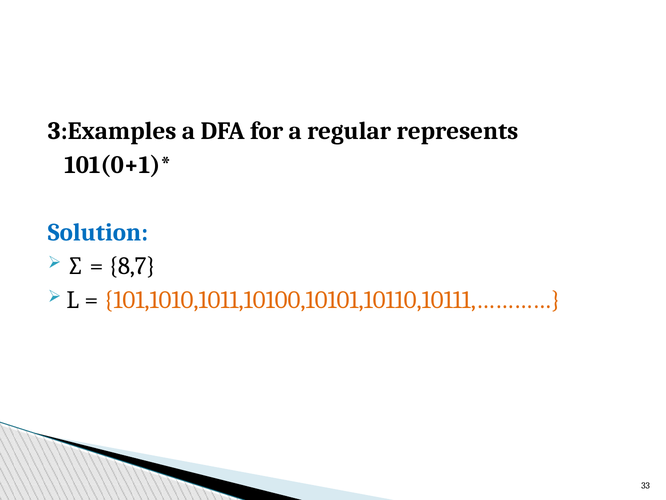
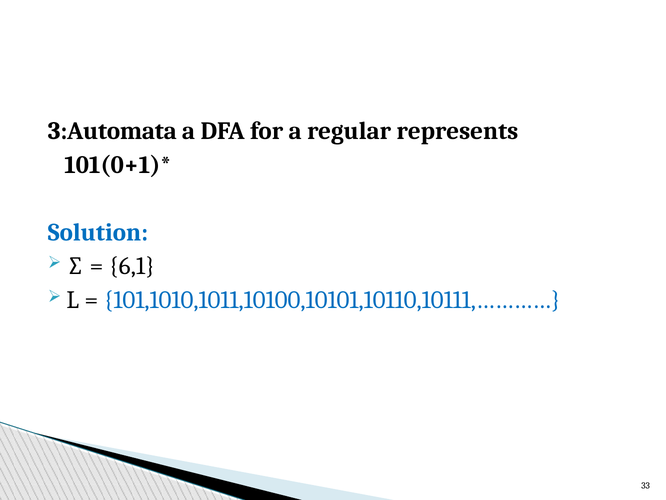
3:Examples: 3:Examples -> 3:Automata
8,7: 8,7 -> 6,1
101,1010,1011,10100,10101,10110,10111,………… colour: orange -> blue
